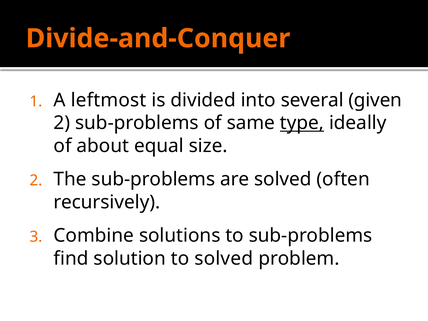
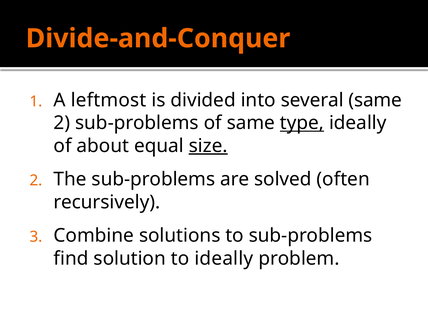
several given: given -> same
size underline: none -> present
to solved: solved -> ideally
